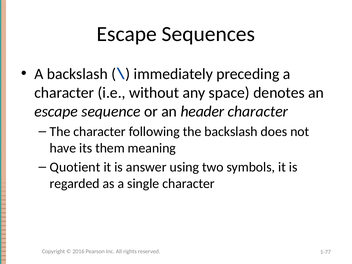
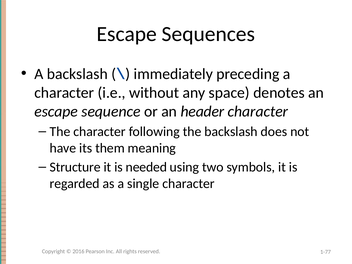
Quotient: Quotient -> Structure
answer: answer -> needed
